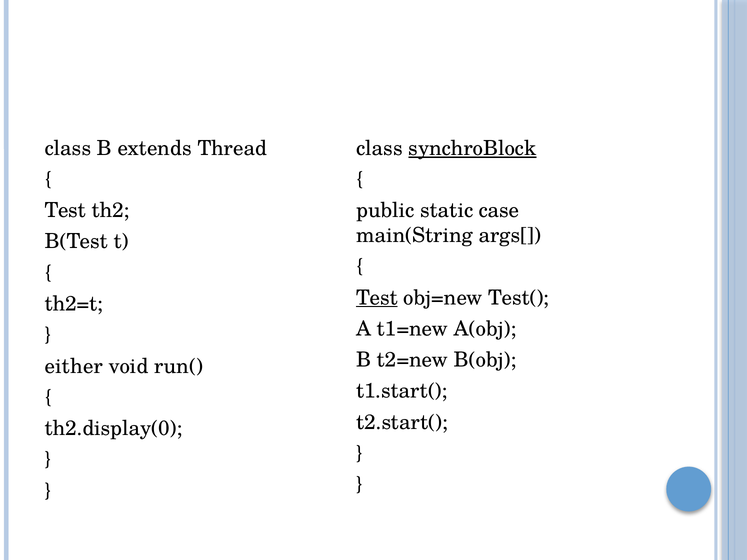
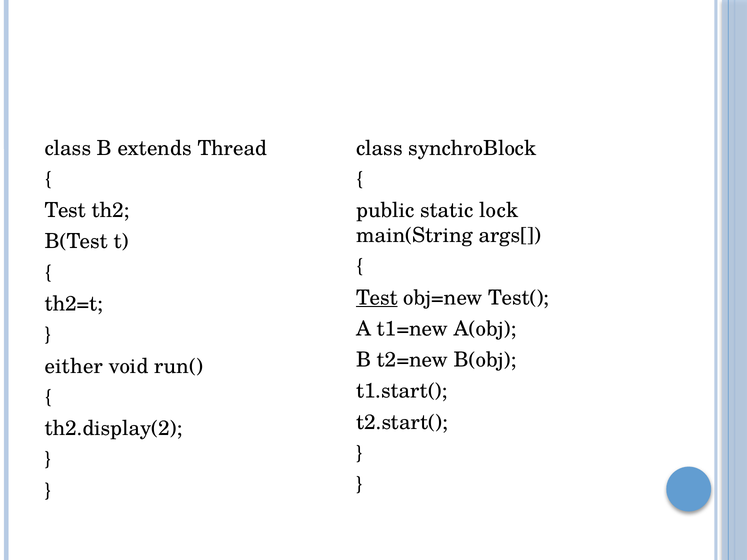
synchroBlock underline: present -> none
case: case -> lock
th2.display(0: th2.display(0 -> th2.display(2
